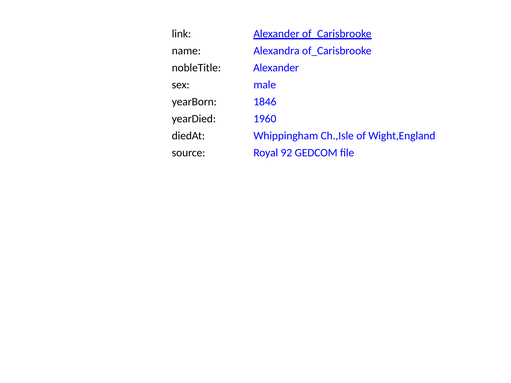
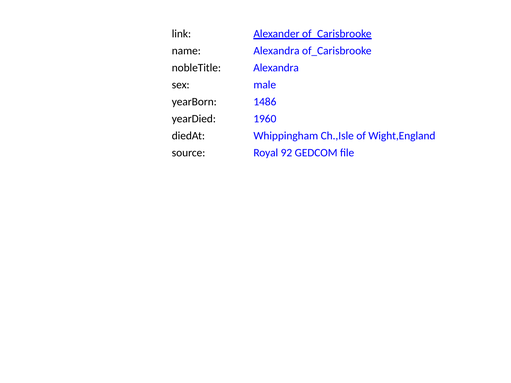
nobleTitle Alexander: Alexander -> Alexandra
1846: 1846 -> 1486
